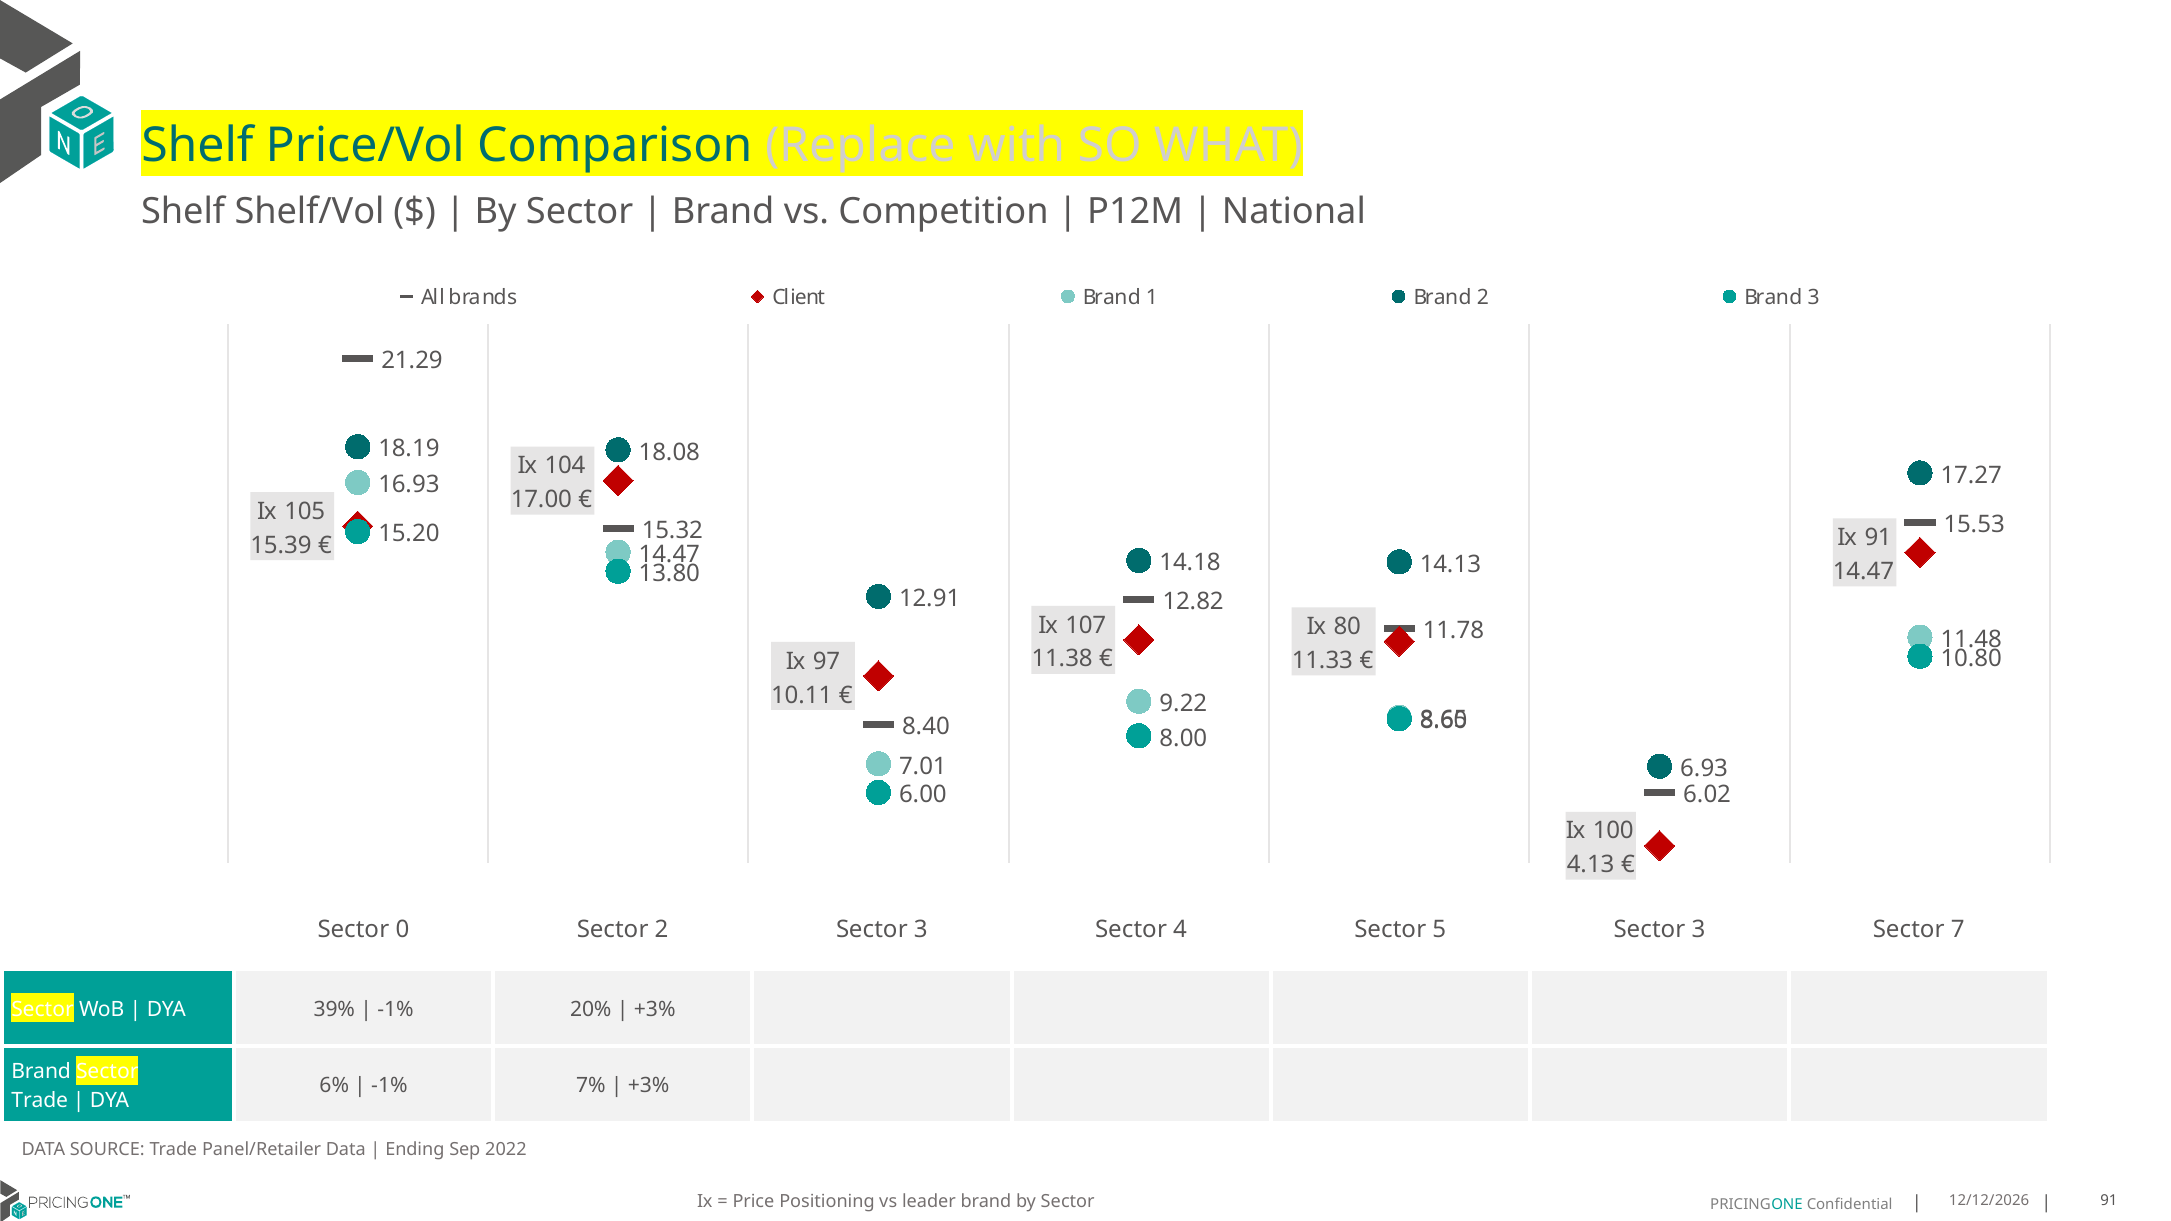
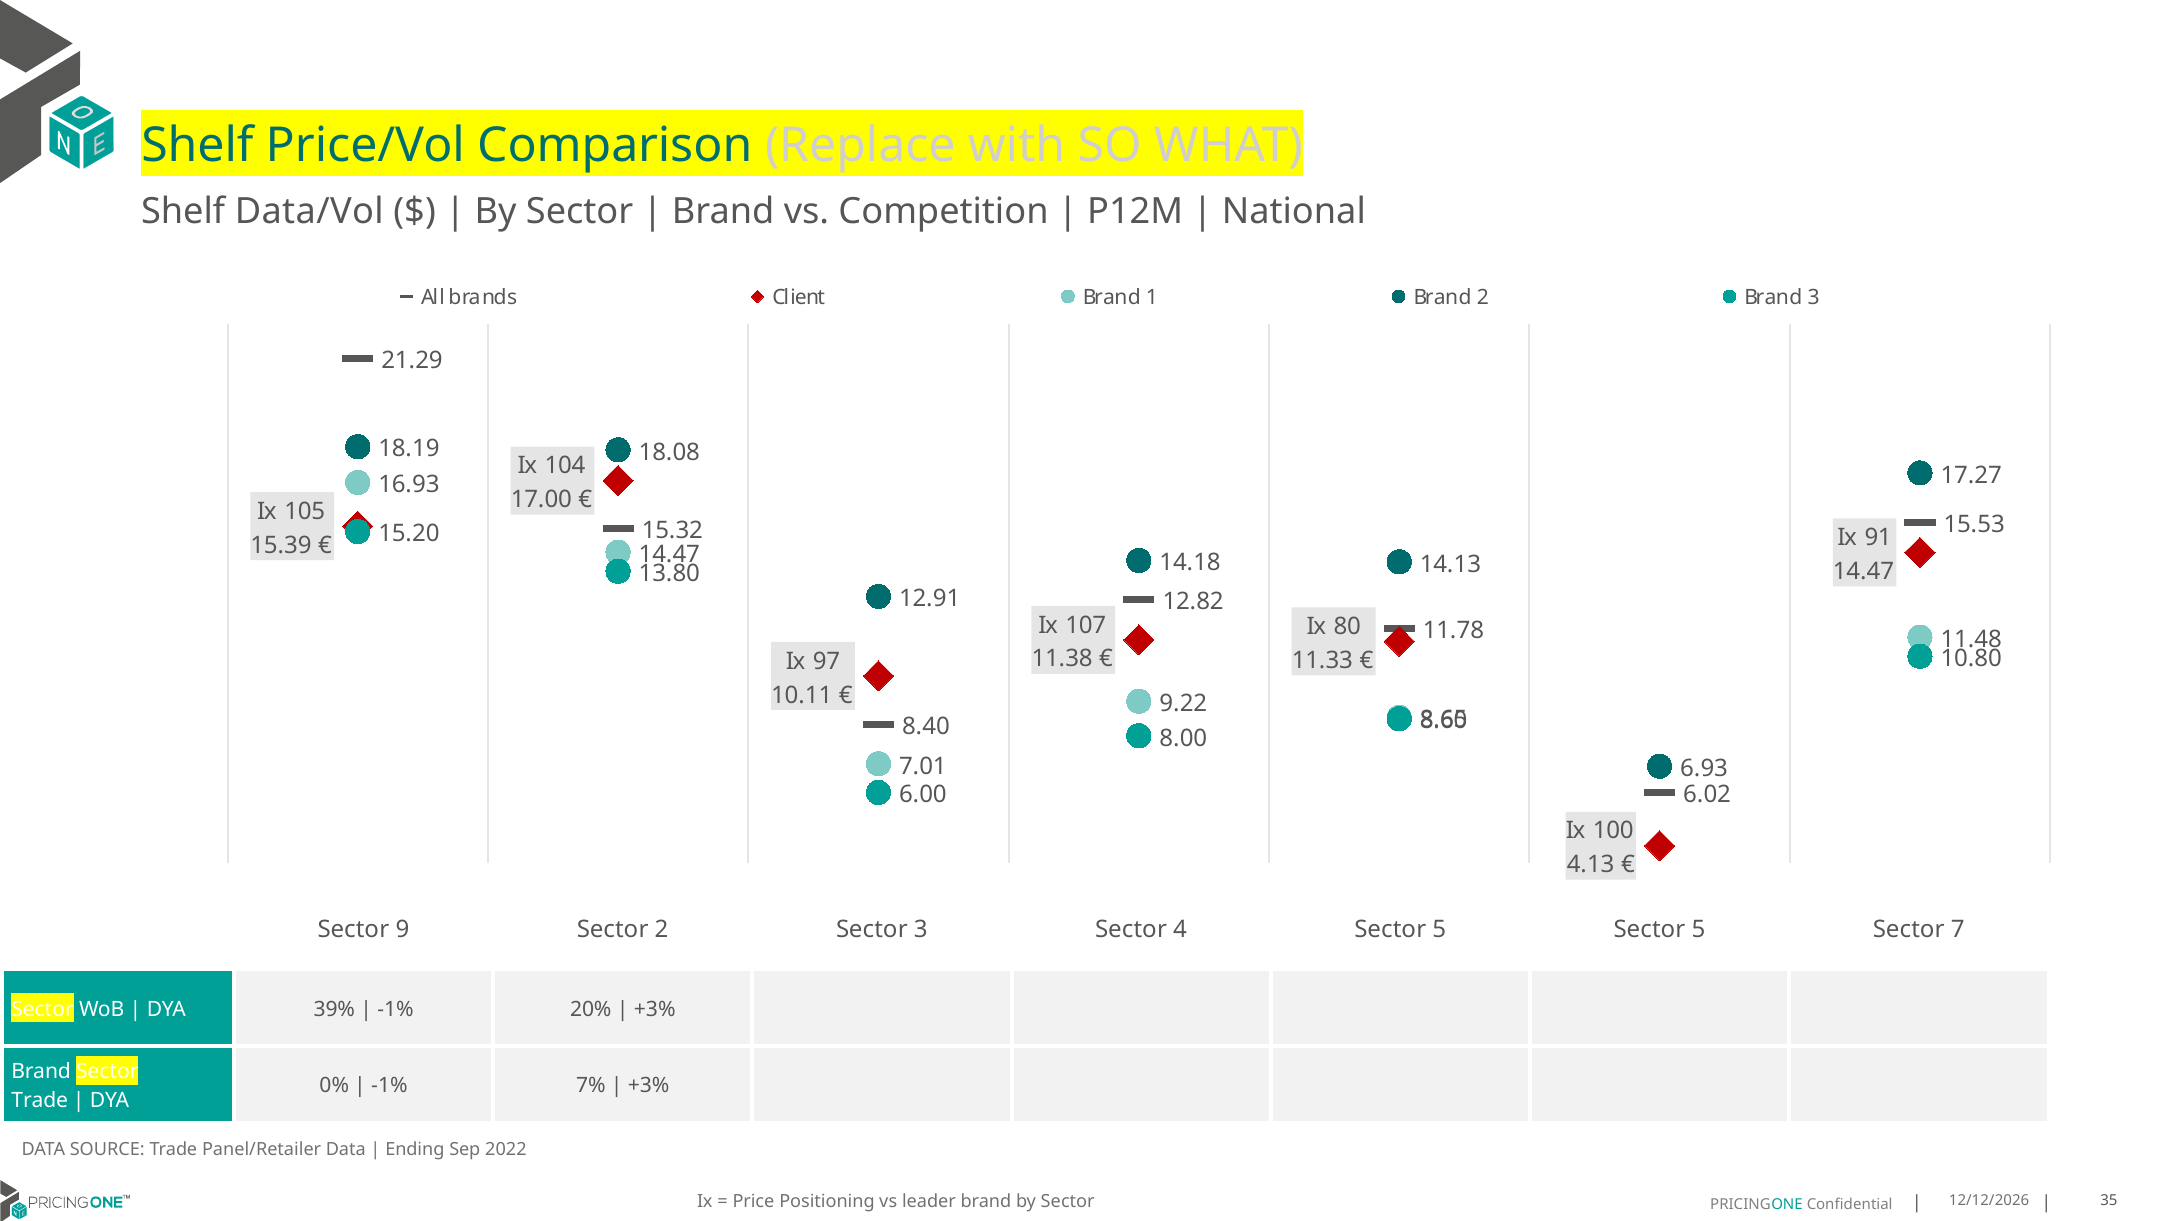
Shelf/Vol: Shelf/Vol -> Data/Vol
0: 0 -> 9
5 Sector 3: 3 -> 5
6%: 6% -> 0%
Sector 91: 91 -> 35
